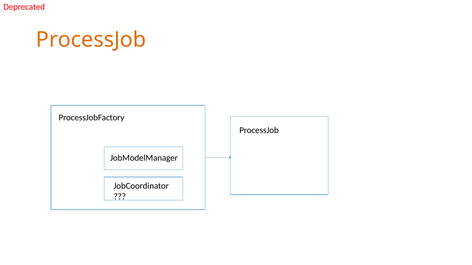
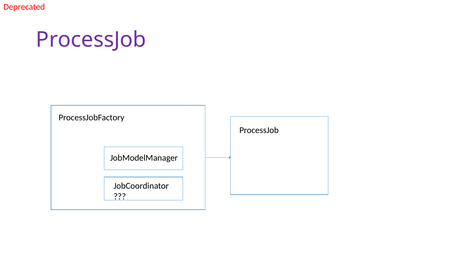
ProcessJob at (91, 40) colour: orange -> purple
